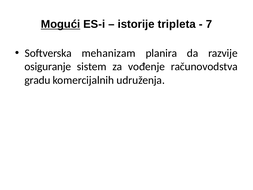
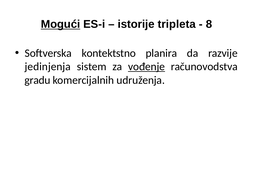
7: 7 -> 8
mehanizam: mehanizam -> kontektstno
osiguranje: osiguranje -> jedinjenja
vođenje underline: none -> present
